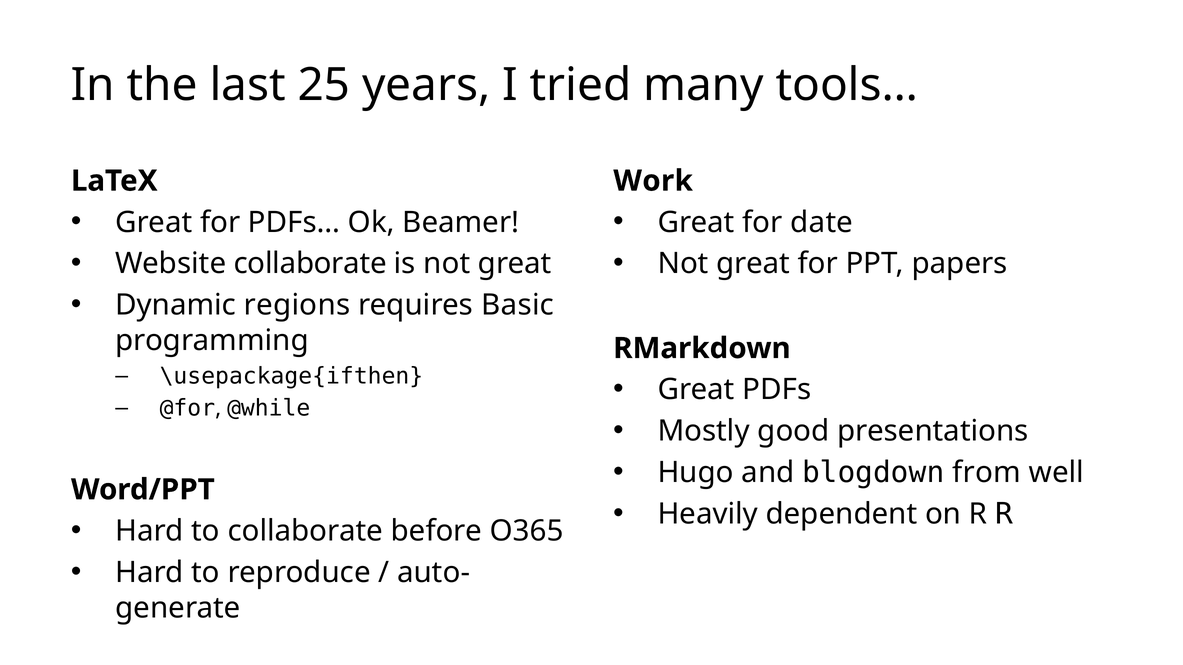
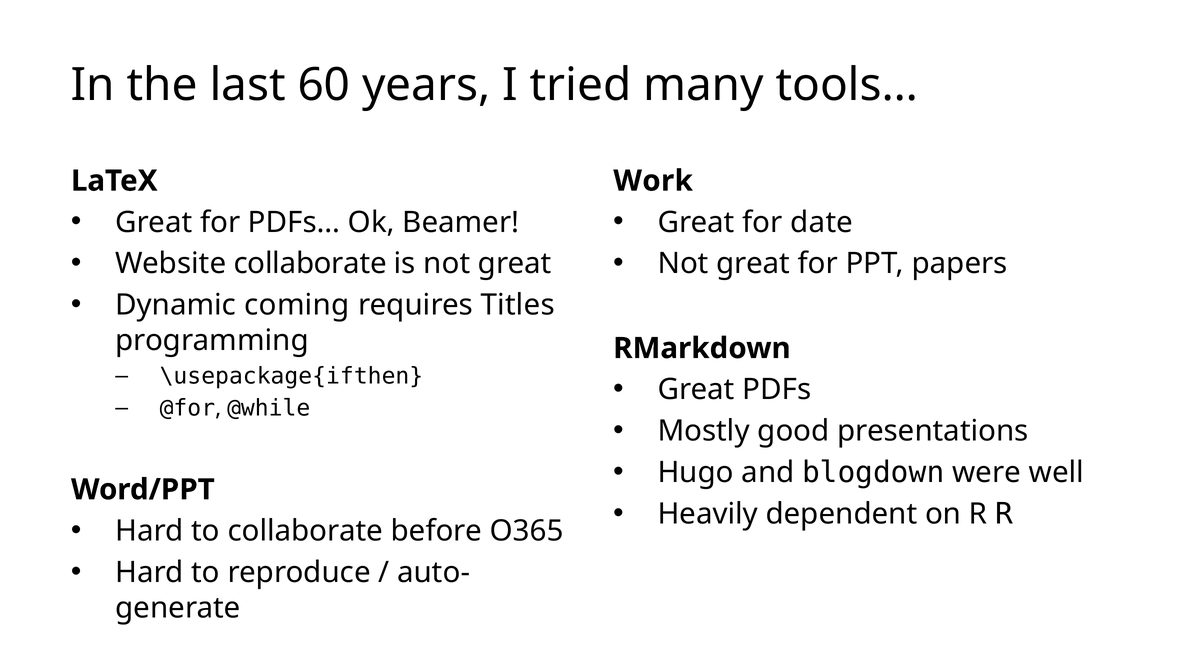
25: 25 -> 60
regions: regions -> coming
Basic: Basic -> Titles
from: from -> were
